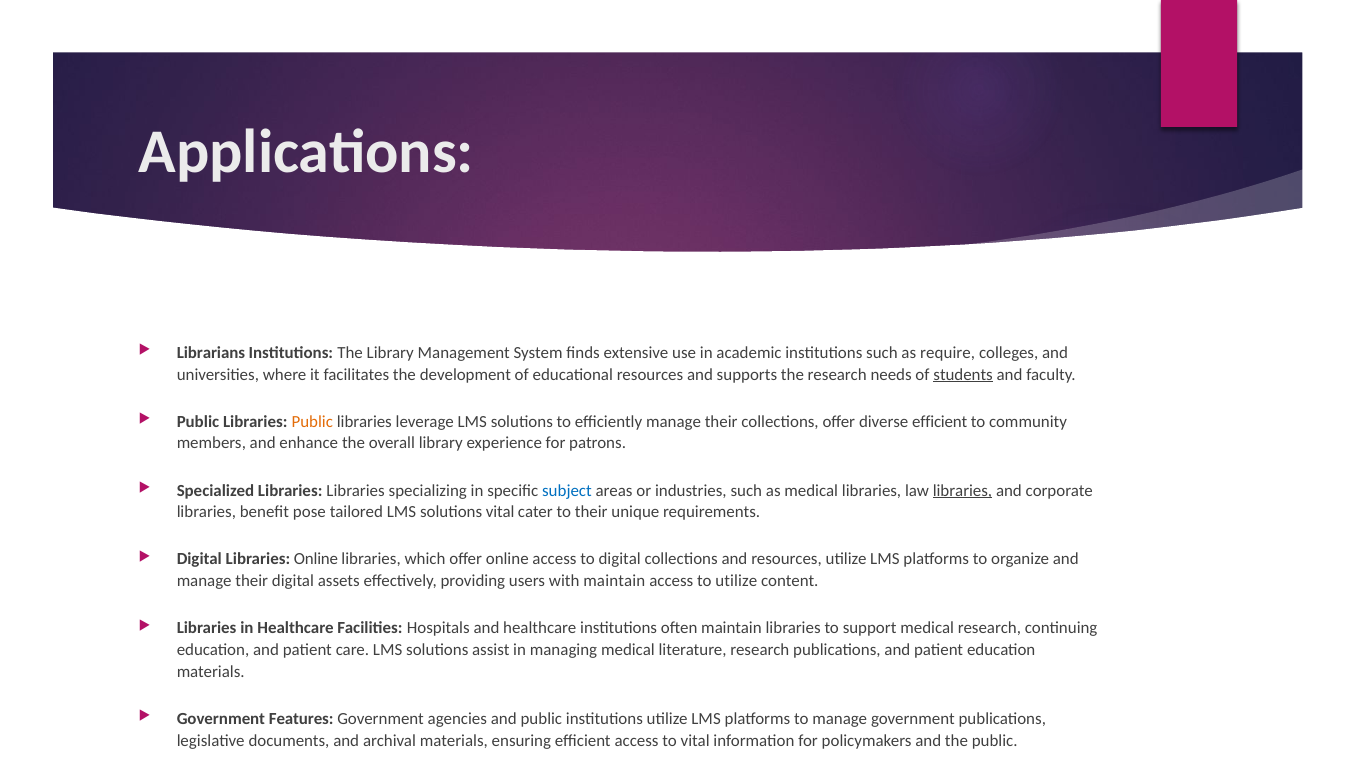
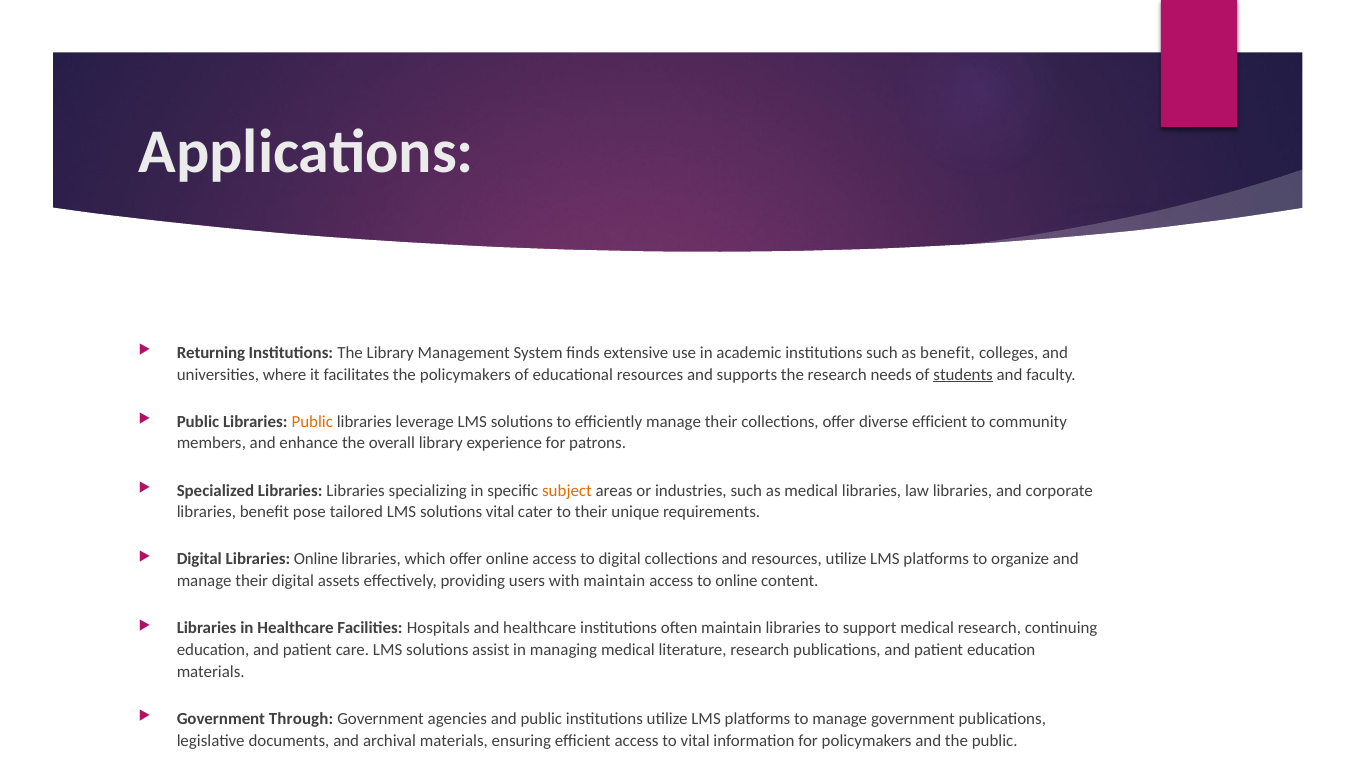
Librarians: Librarians -> Returning
as require: require -> benefit
the development: development -> policymakers
subject colour: blue -> orange
libraries at (962, 491) underline: present -> none
to utilize: utilize -> online
Features: Features -> Through
